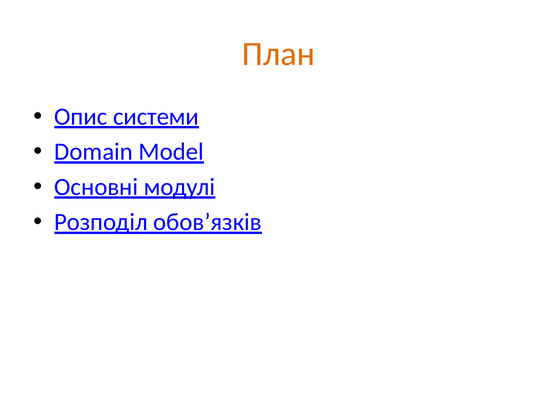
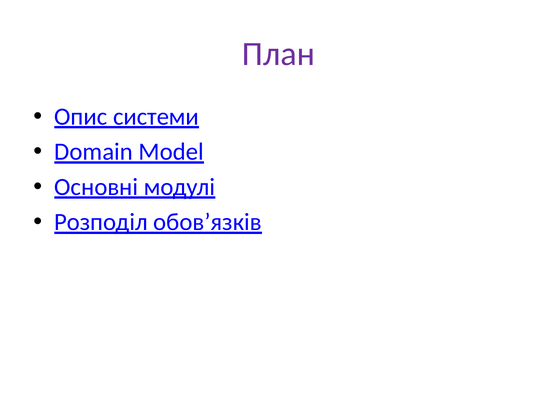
План colour: orange -> purple
